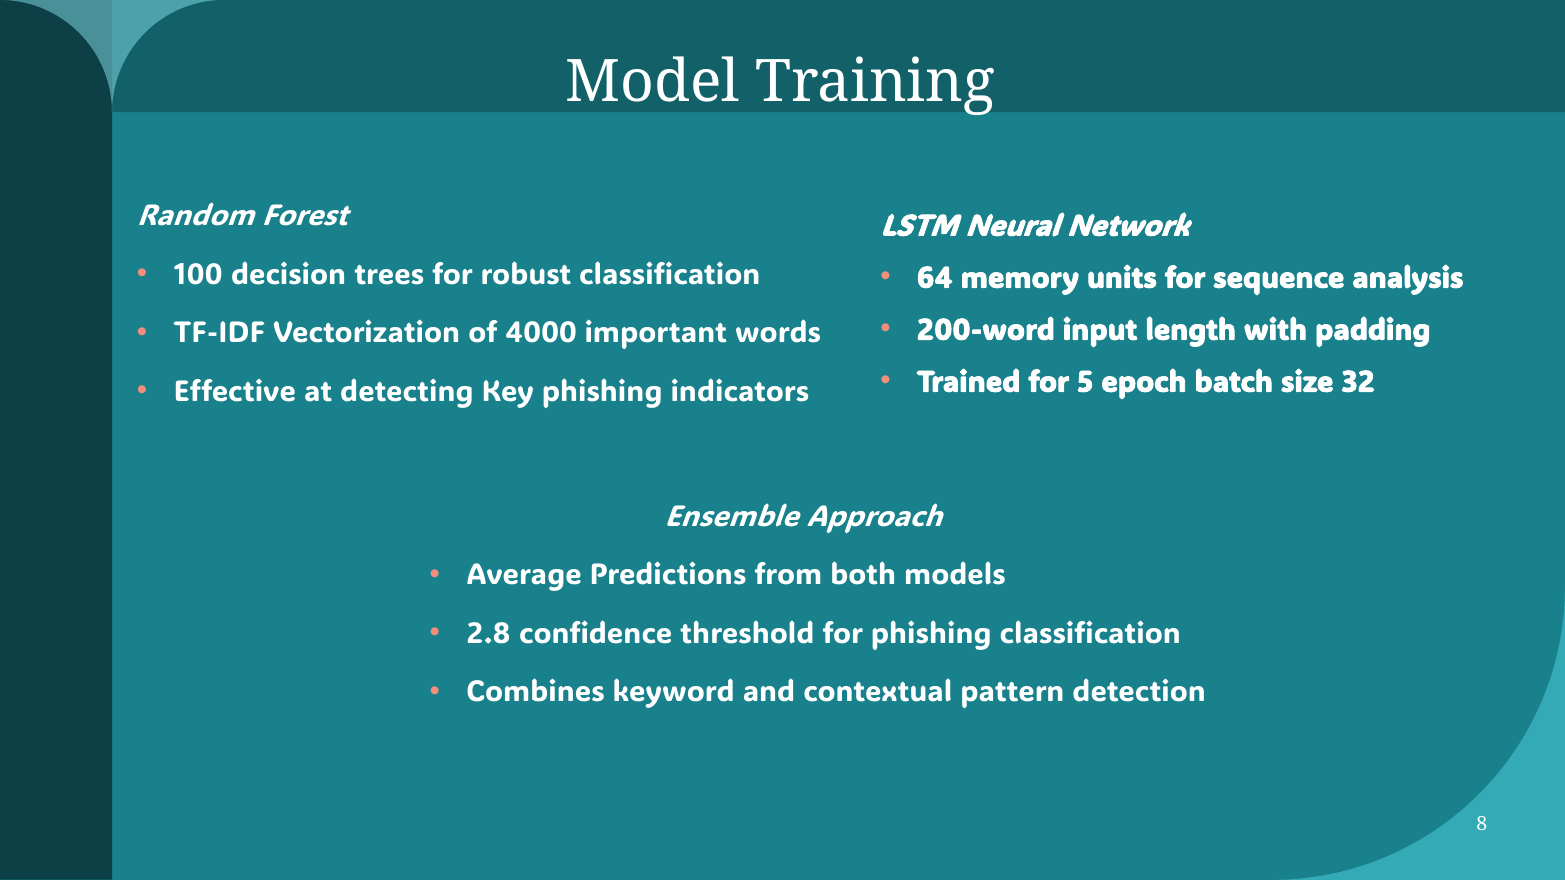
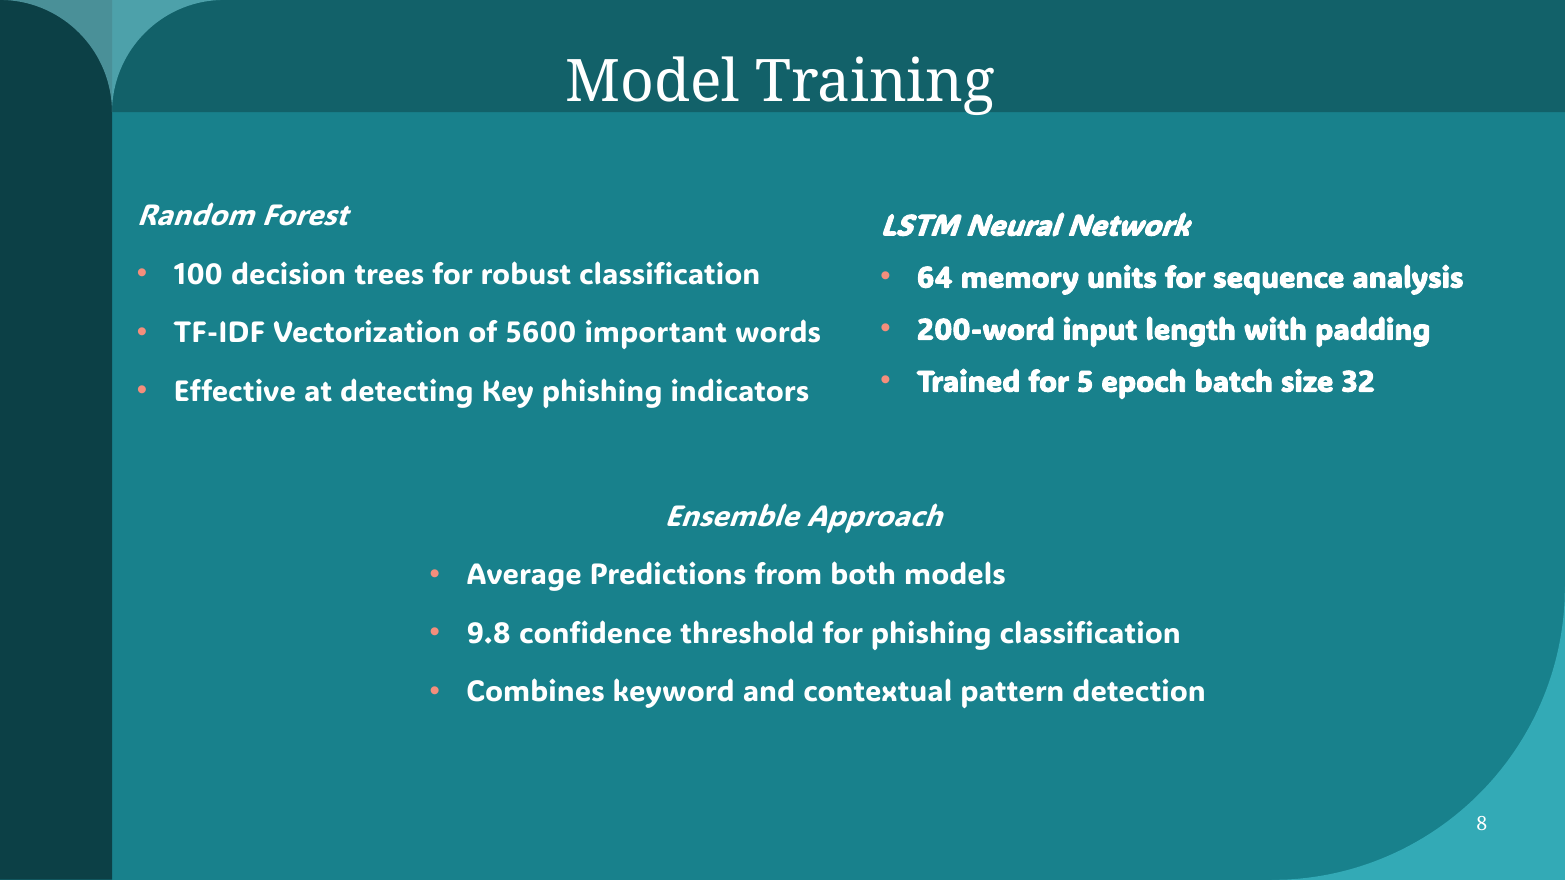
4000: 4000 -> 5600
2.8: 2.8 -> 9.8
